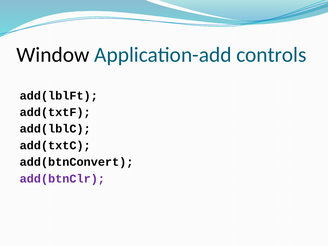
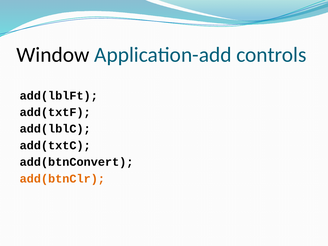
add(btnClr colour: purple -> orange
